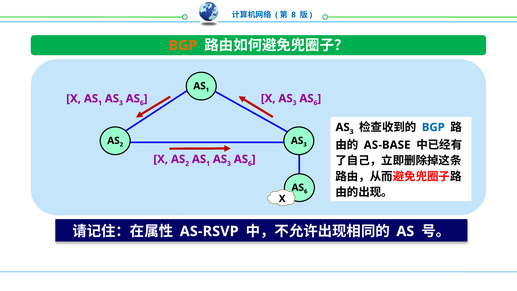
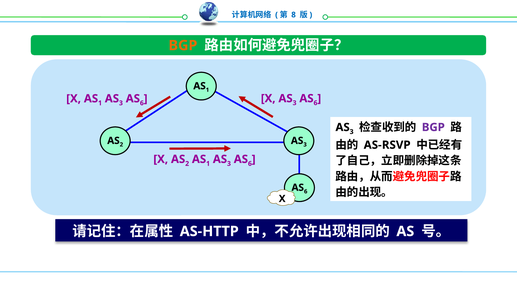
BGP at (433, 127) colour: blue -> purple
AS-BASE: AS-BASE -> AS-RSVP
AS-RSVP: AS-RSVP -> AS-HTTP
